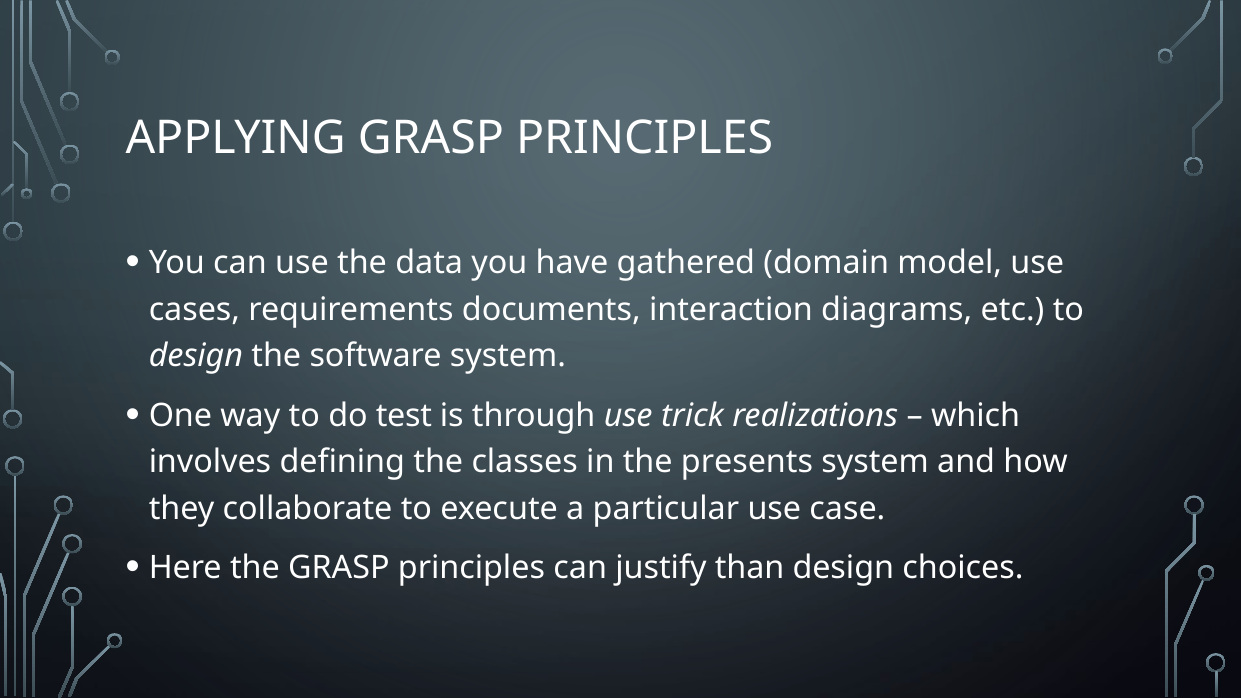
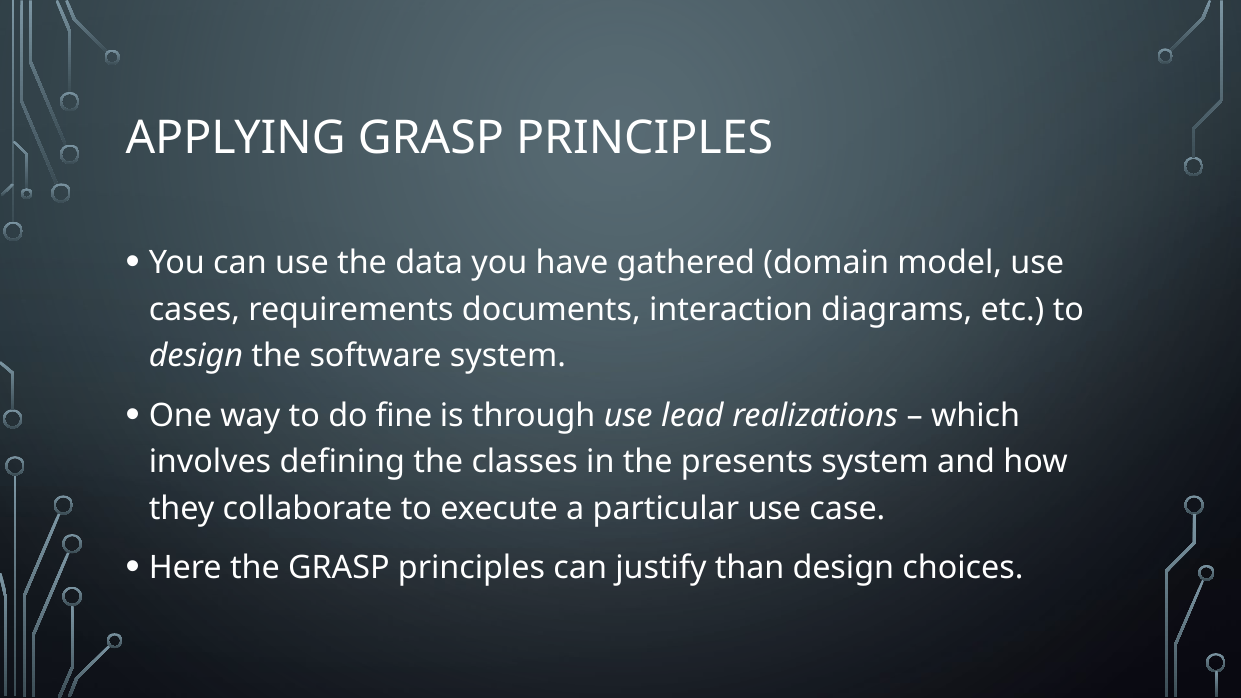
test: test -> fine
trick: trick -> lead
